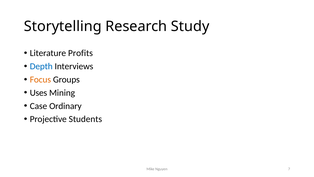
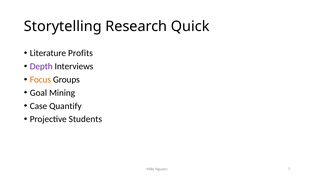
Study: Study -> Quick
Depth colour: blue -> purple
Uses: Uses -> Goal
Ordinary: Ordinary -> Quantify
